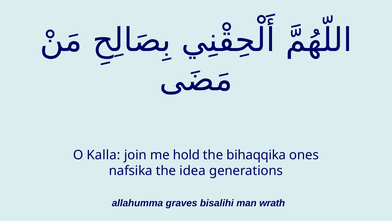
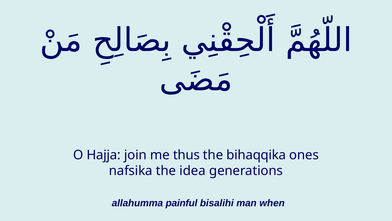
Kalla: Kalla -> Hajja
hold: hold -> thus
graves: graves -> painful
wrath: wrath -> when
